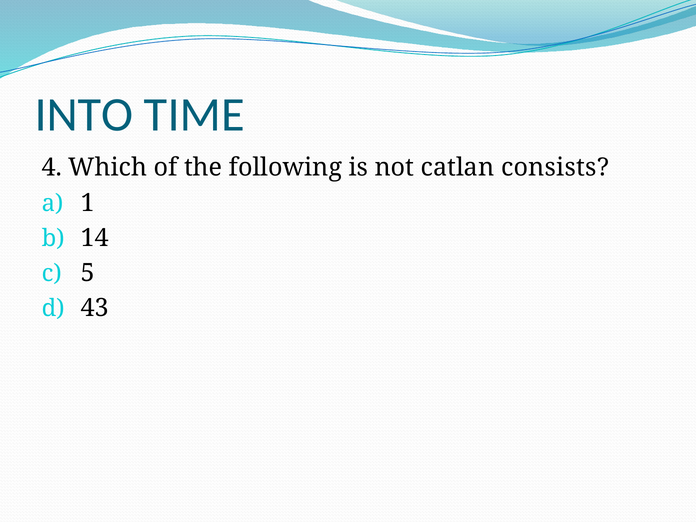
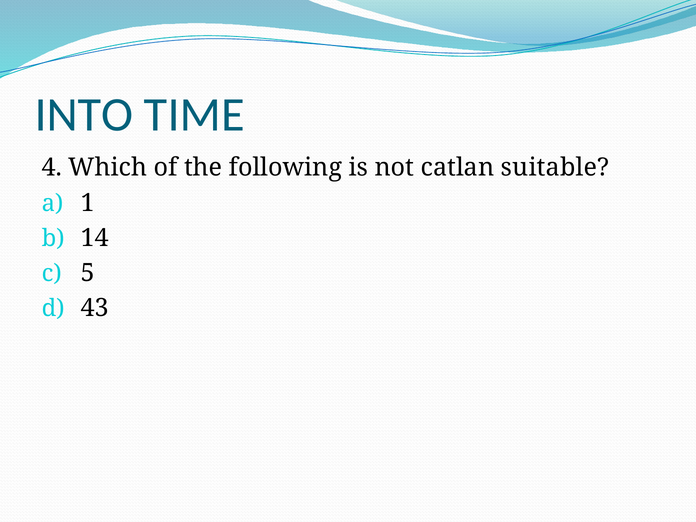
consists: consists -> suitable
